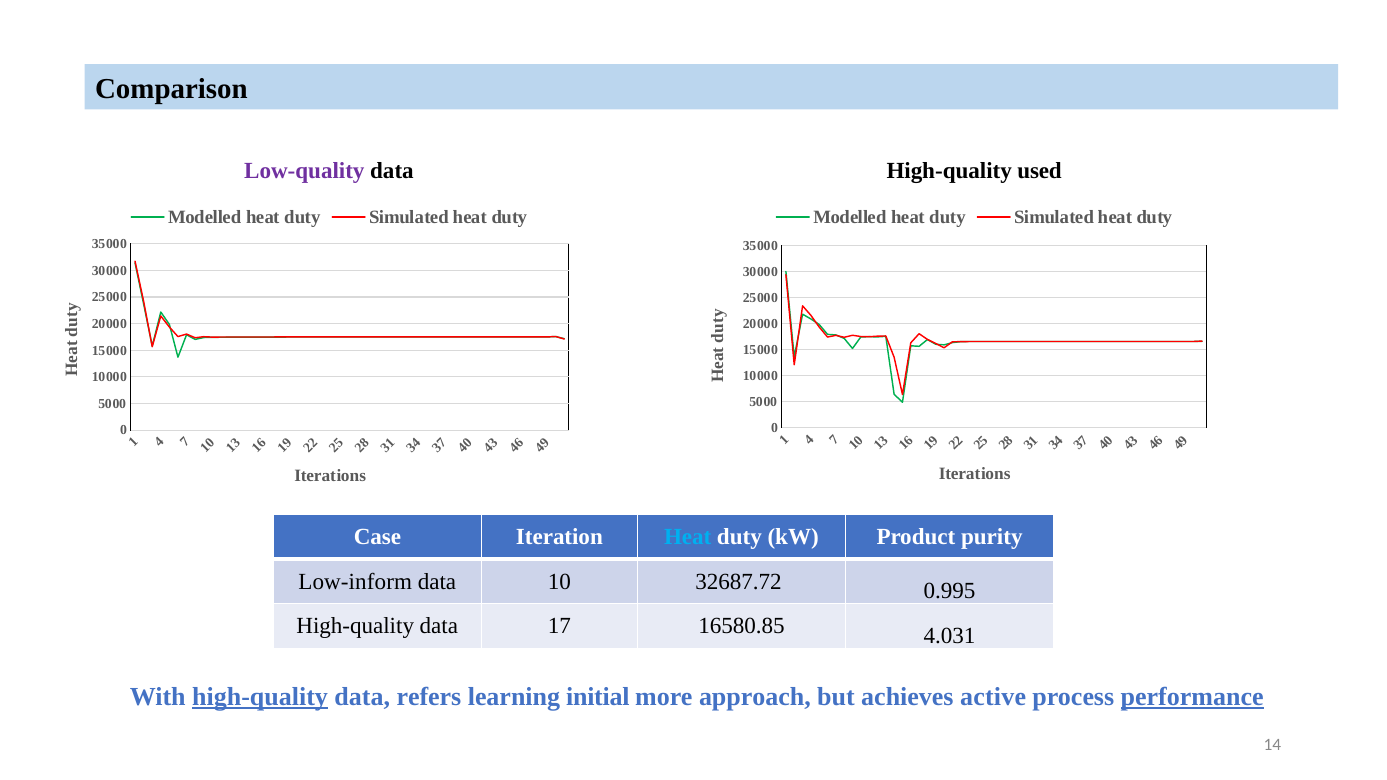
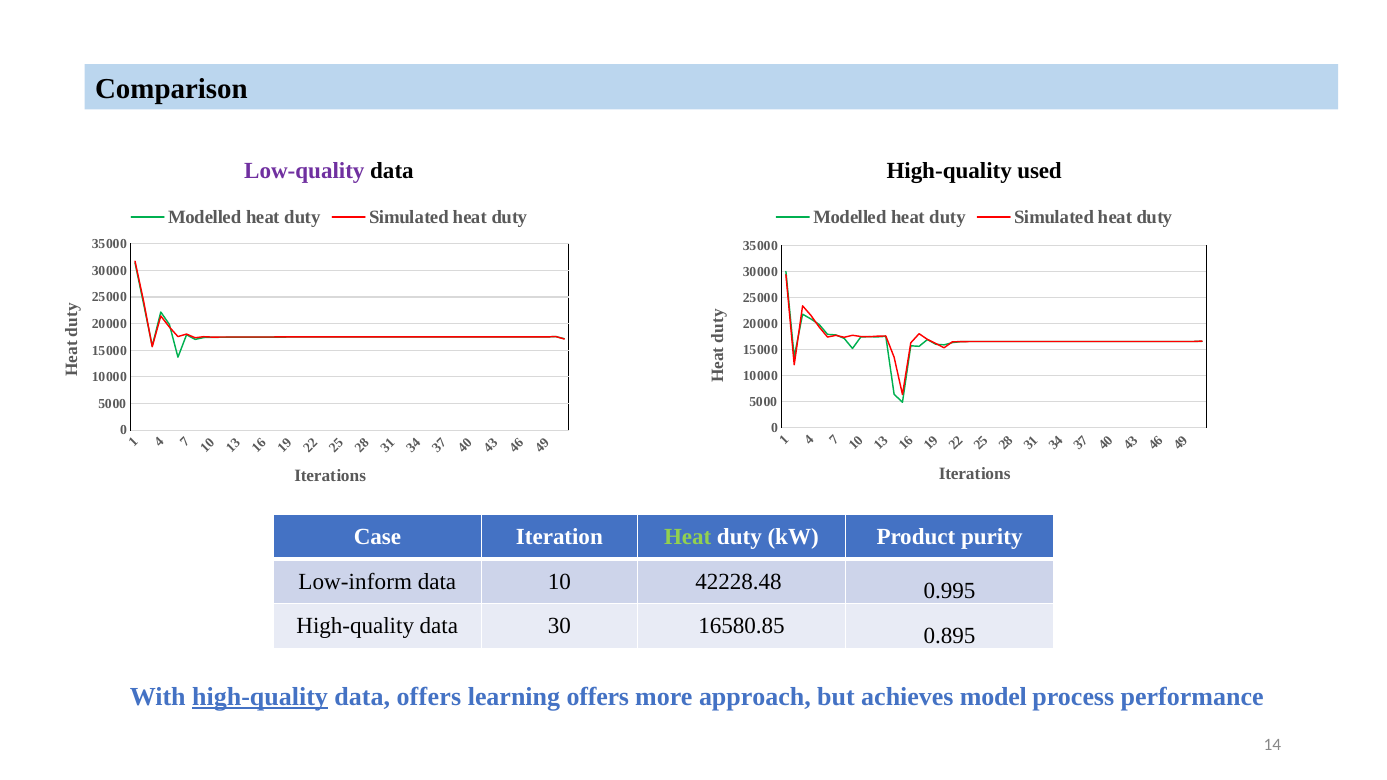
Heat at (688, 537) colour: light blue -> light green
32687.72: 32687.72 -> 42228.48
17: 17 -> 30
4.031: 4.031 -> 0.895
data refers: refers -> offers
learning initial: initial -> offers
active: active -> model
performance underline: present -> none
